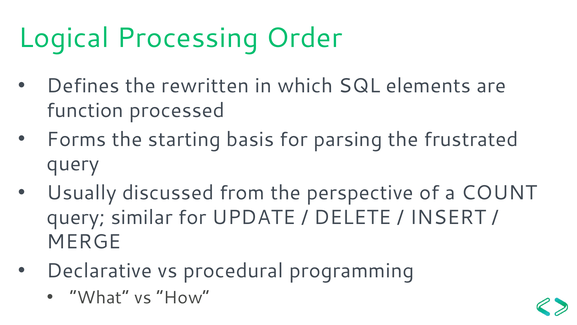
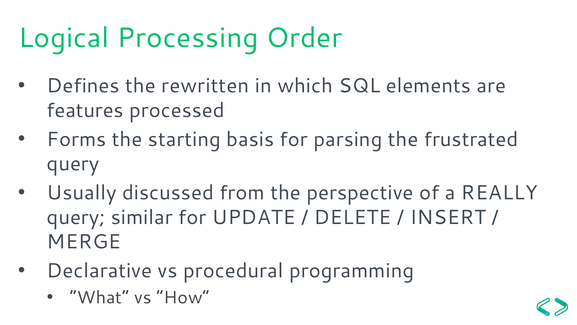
function: function -> features
COUNT: COUNT -> REALLY
